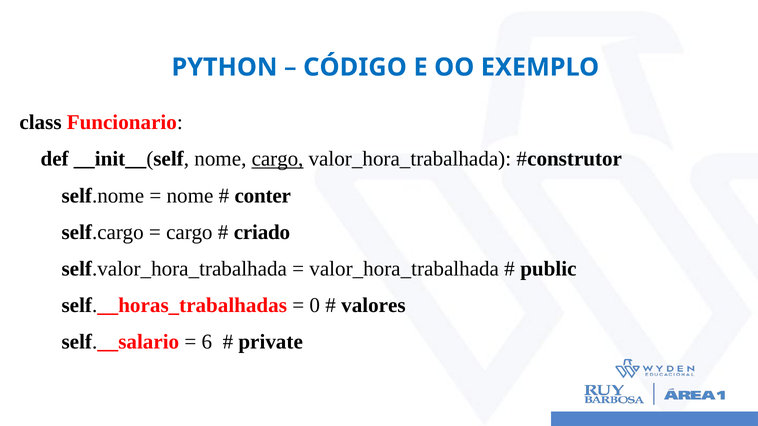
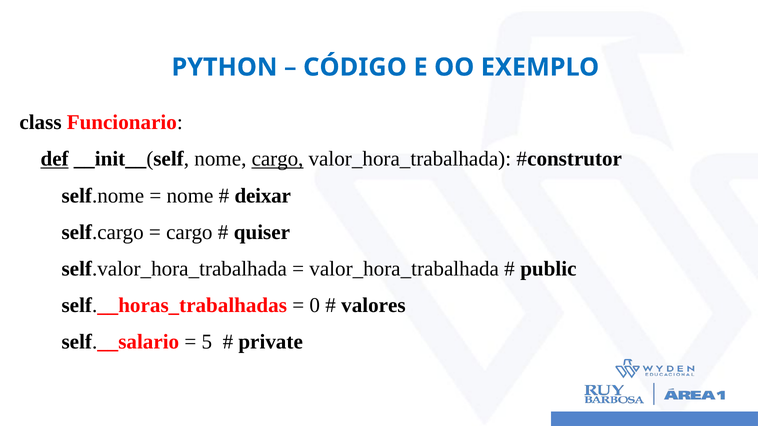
def underline: none -> present
conter: conter -> deixar
criado: criado -> quiser
6: 6 -> 5
